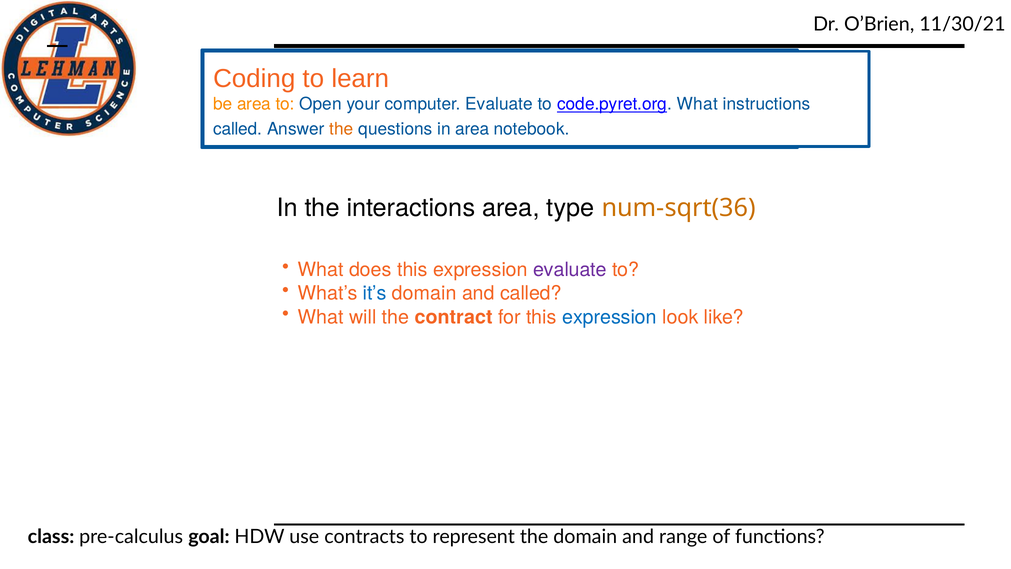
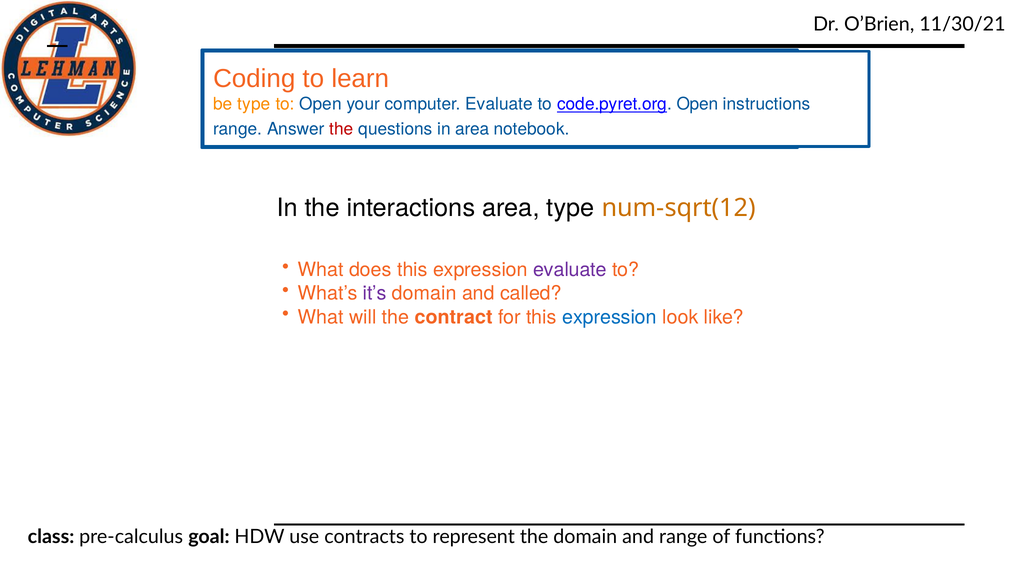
be area: area -> type
code.pyret.org What: What -> Open
called at (238, 129): called -> range
the at (341, 129) colour: orange -> red
num-sqrt(36: num-sqrt(36 -> num-sqrt(12
it’s colour: blue -> purple
